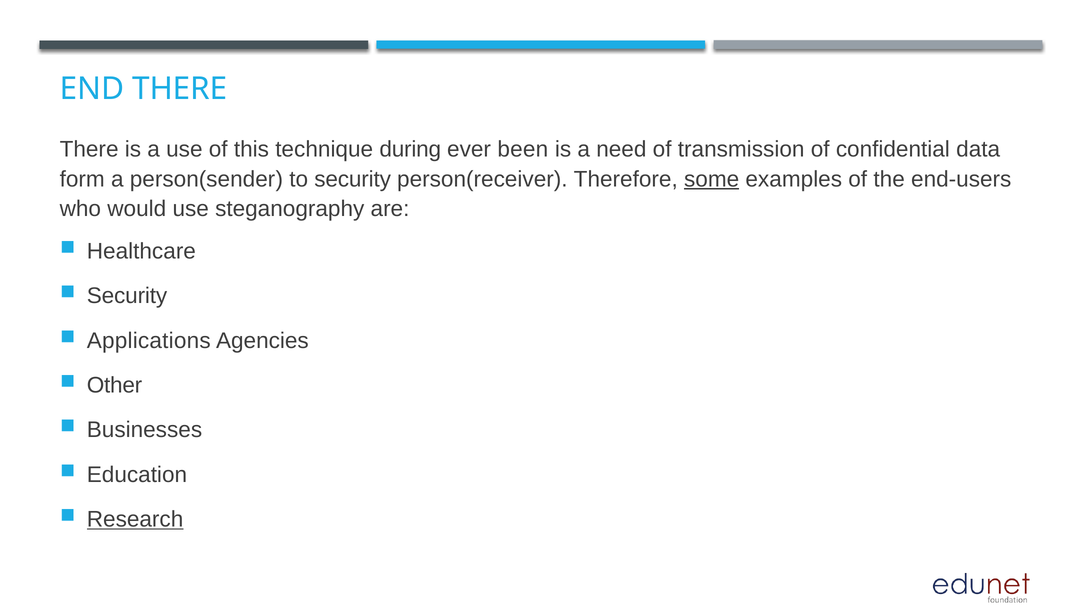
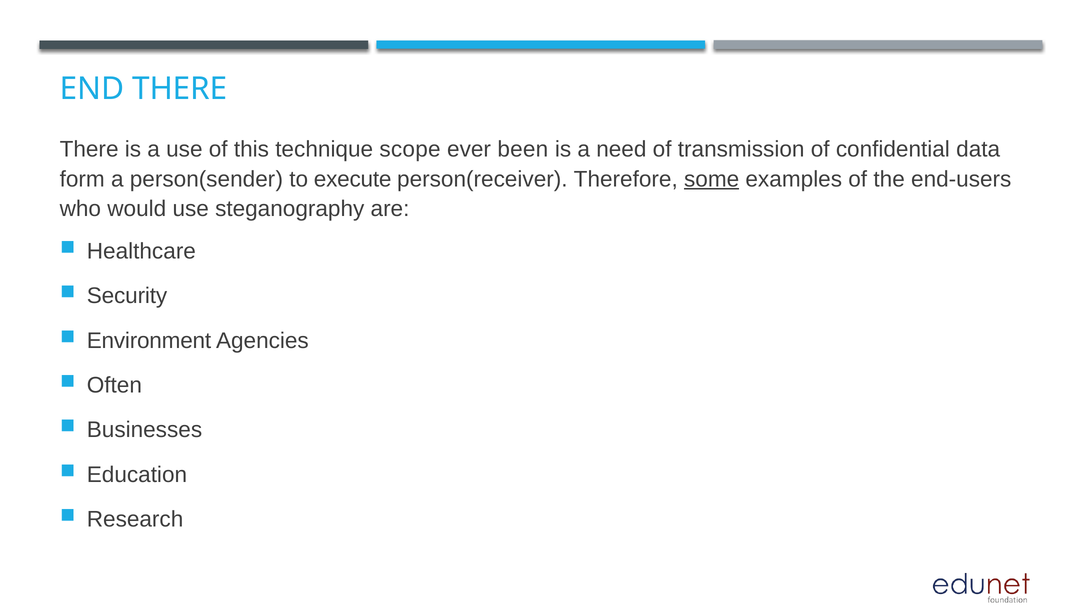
during: during -> scope
to security: security -> execute
Applications: Applications -> Environment
Other: Other -> Often
Research underline: present -> none
